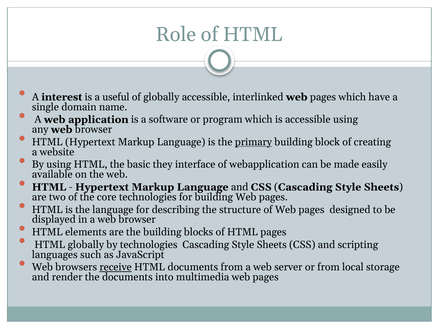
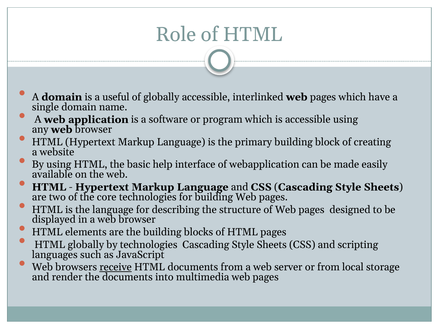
A interest: interest -> domain
primary underline: present -> none
they: they -> help
